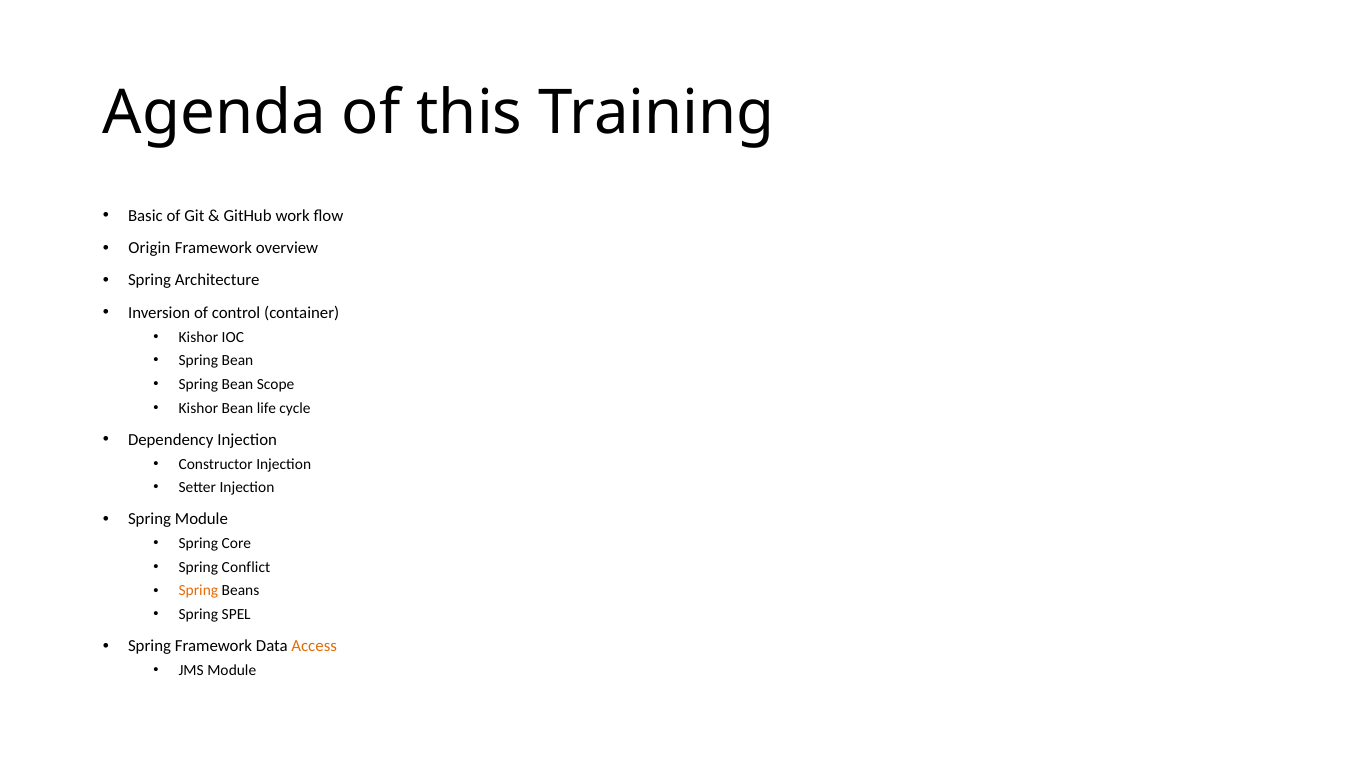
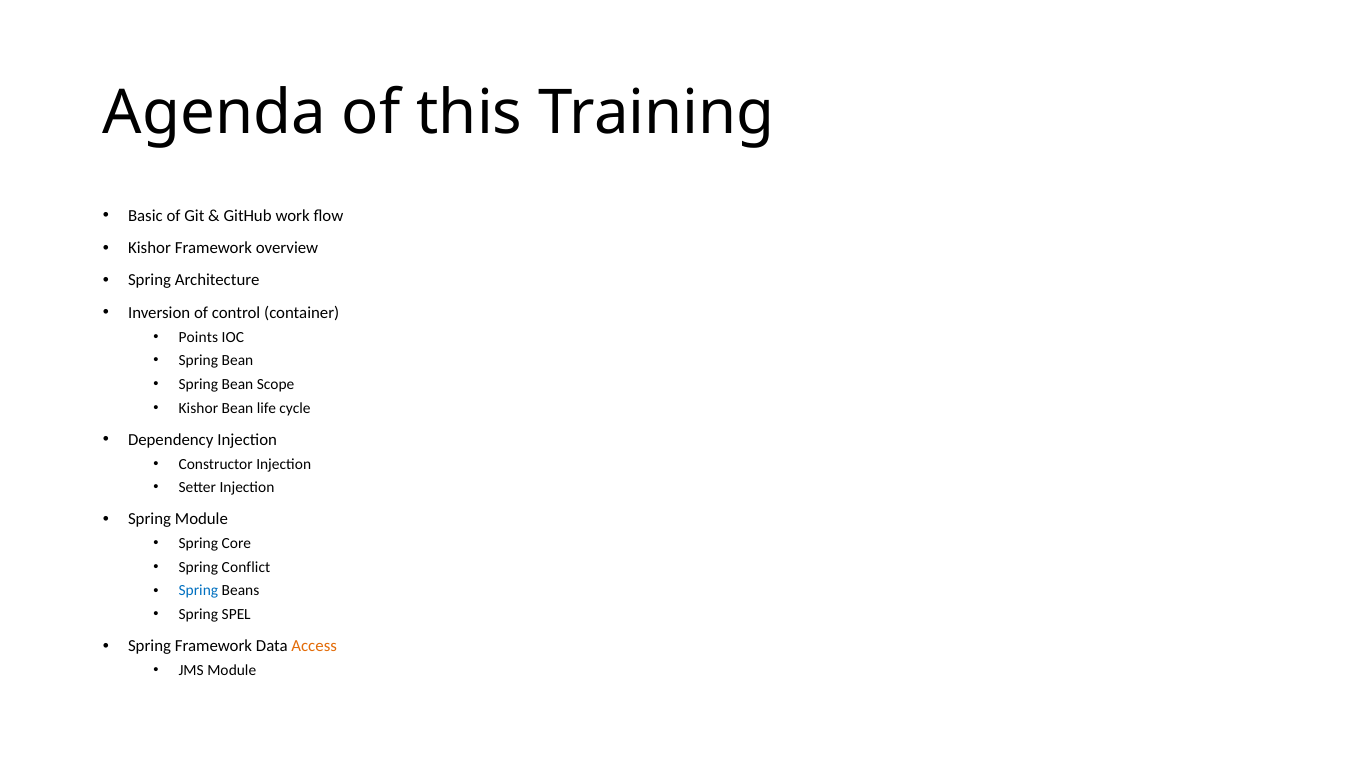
Origin at (149, 248): Origin -> Kishor
Kishor at (198, 337): Kishor -> Points
Spring at (198, 591) colour: orange -> blue
